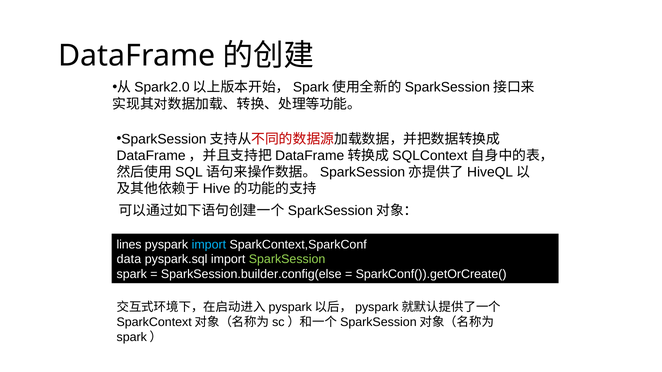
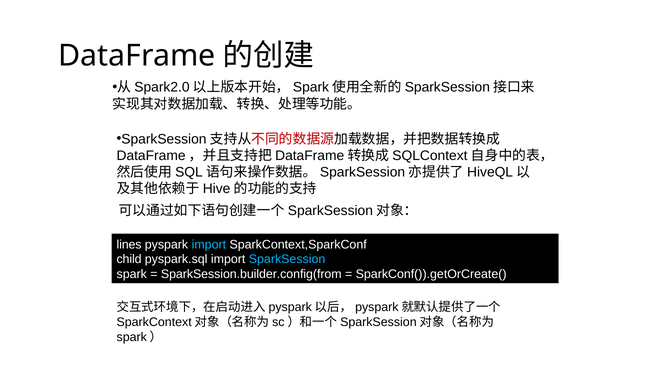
data: data -> child
SparkSession colour: light green -> light blue
SparkSession.builder.config(else: SparkSession.builder.config(else -> SparkSession.builder.config(from
